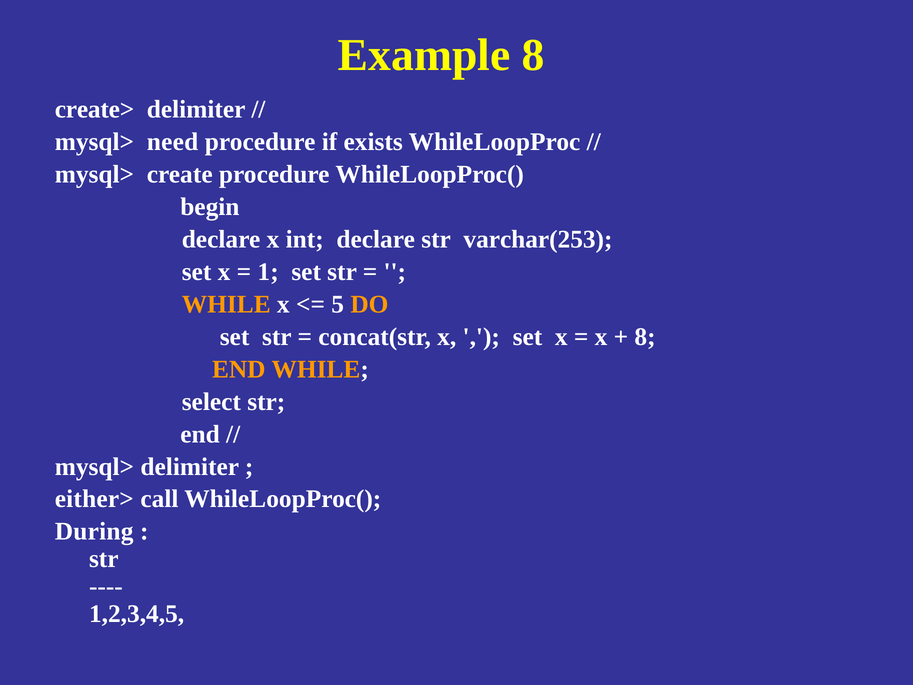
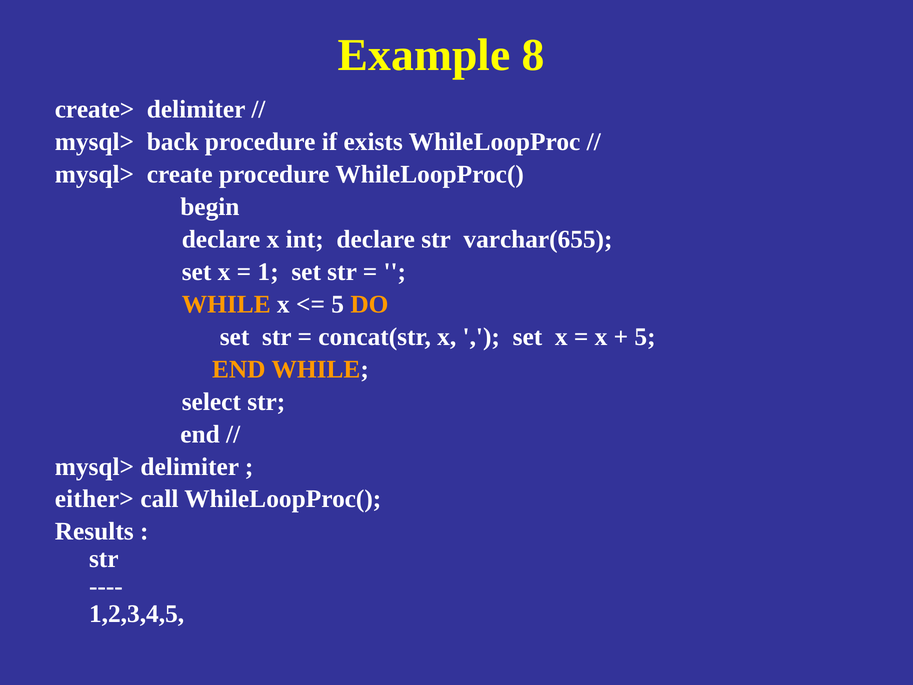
need: need -> back
varchar(253: varchar(253 -> varchar(655
8 at (645, 337): 8 -> 5
During: During -> Results
